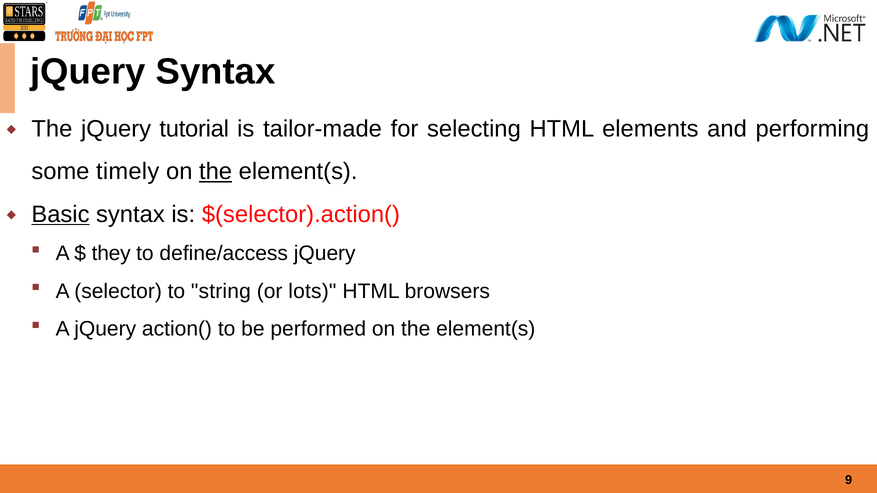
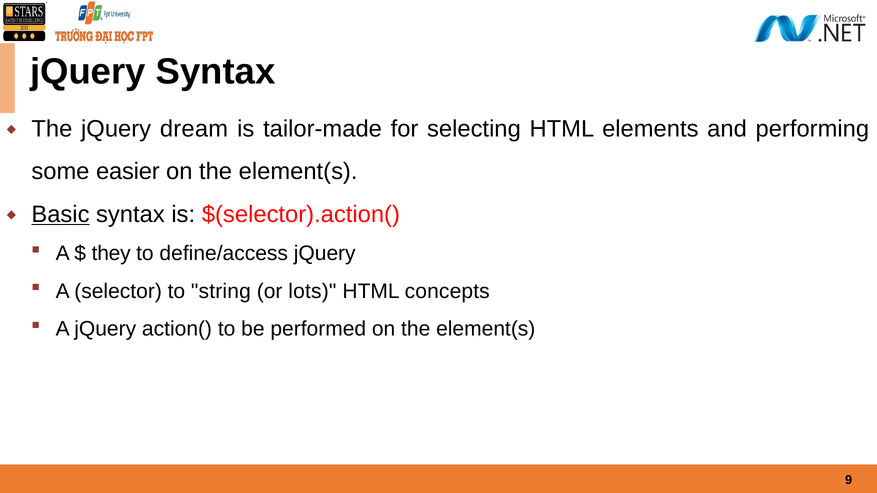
tutorial: tutorial -> dream
timely: timely -> easier
the at (216, 172) underline: present -> none
browsers: browsers -> concepts
